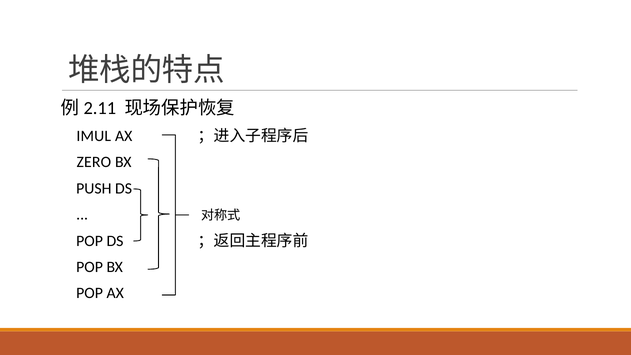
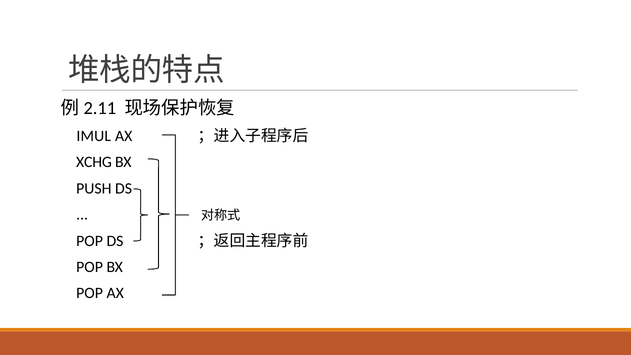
ZERO: ZERO -> XCHG
